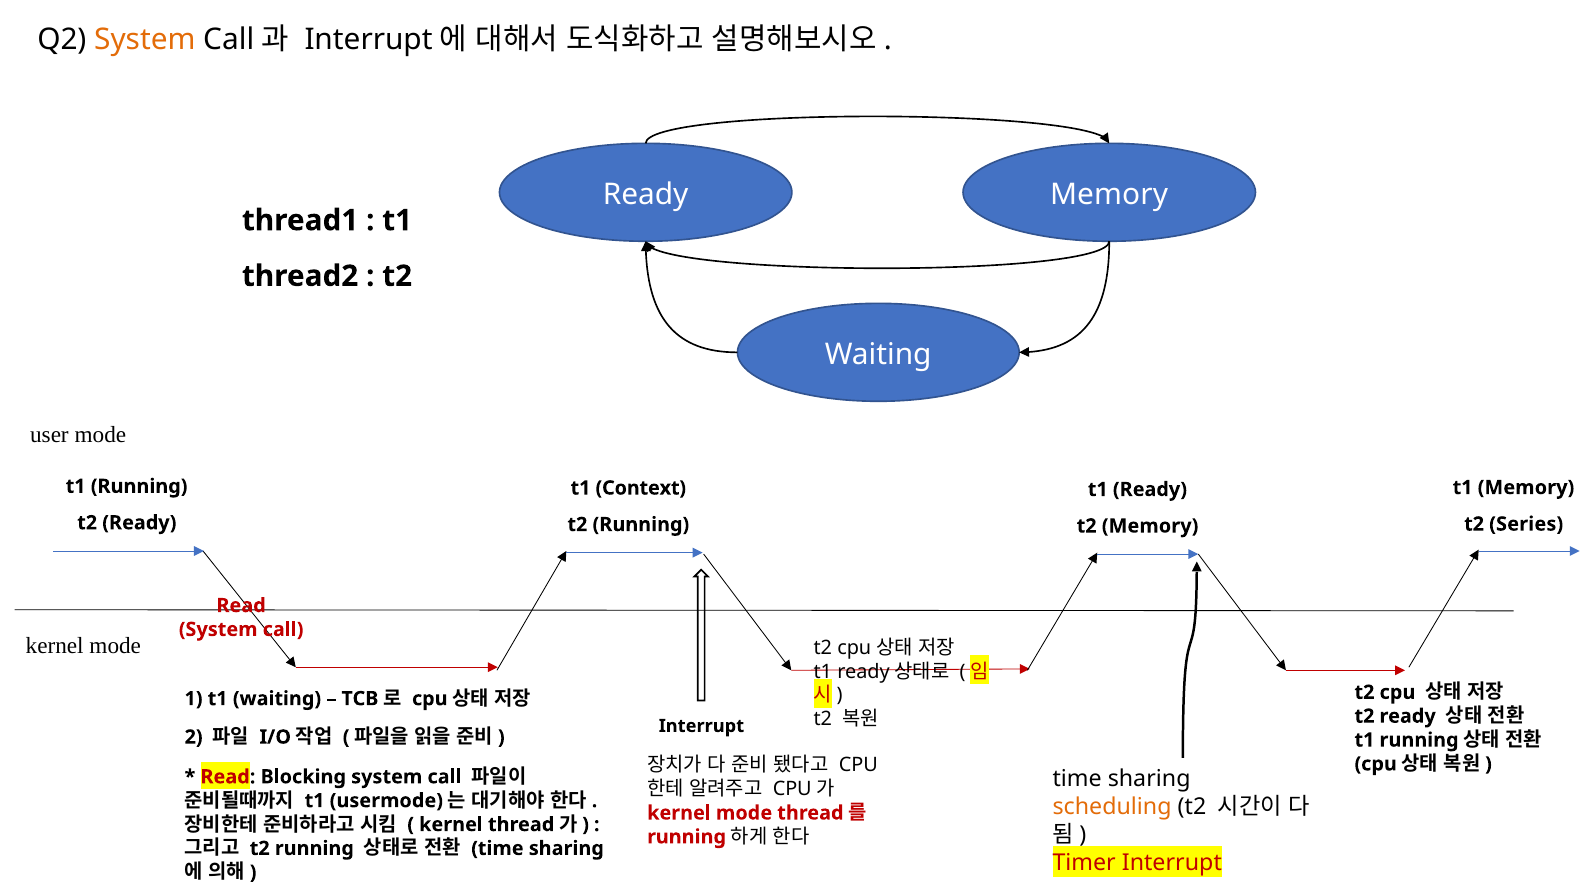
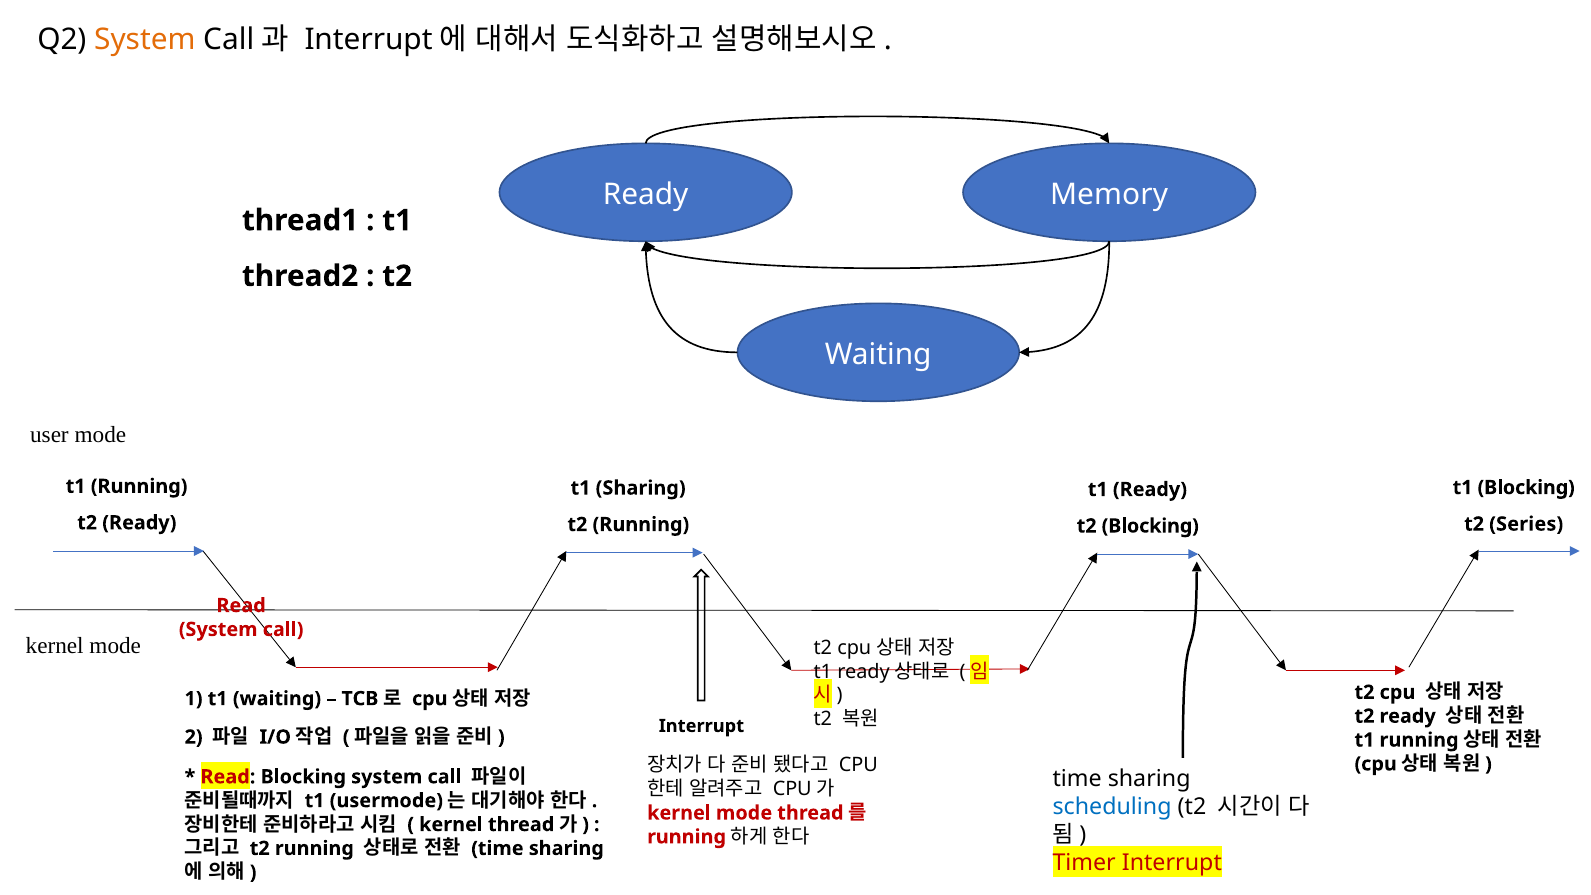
t1 Memory: Memory -> Blocking
t1 Context: Context -> Sharing
t2 Memory: Memory -> Blocking
scheduling colour: orange -> blue
